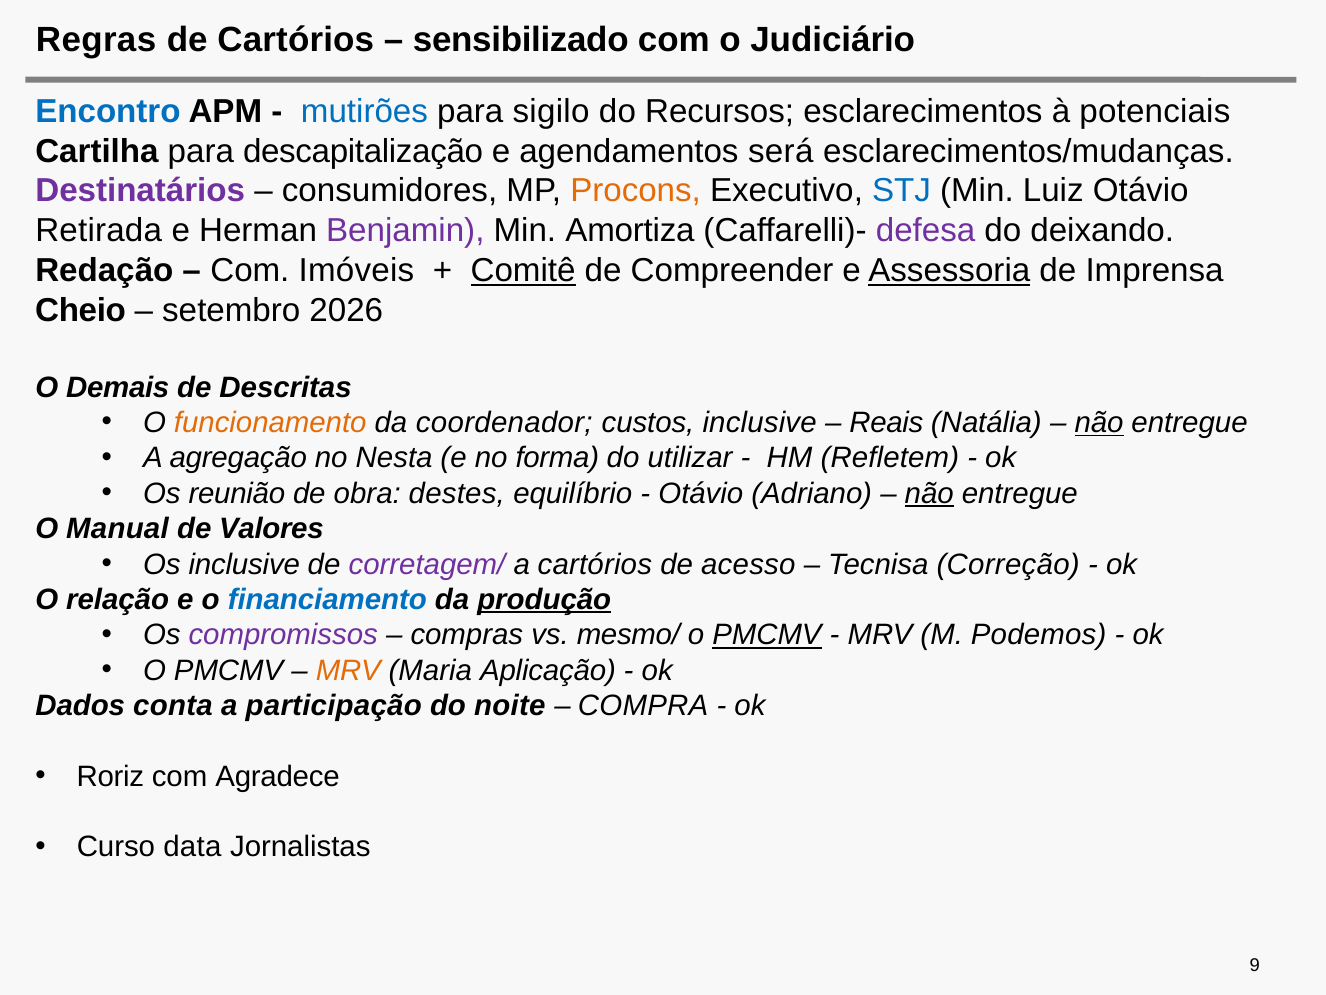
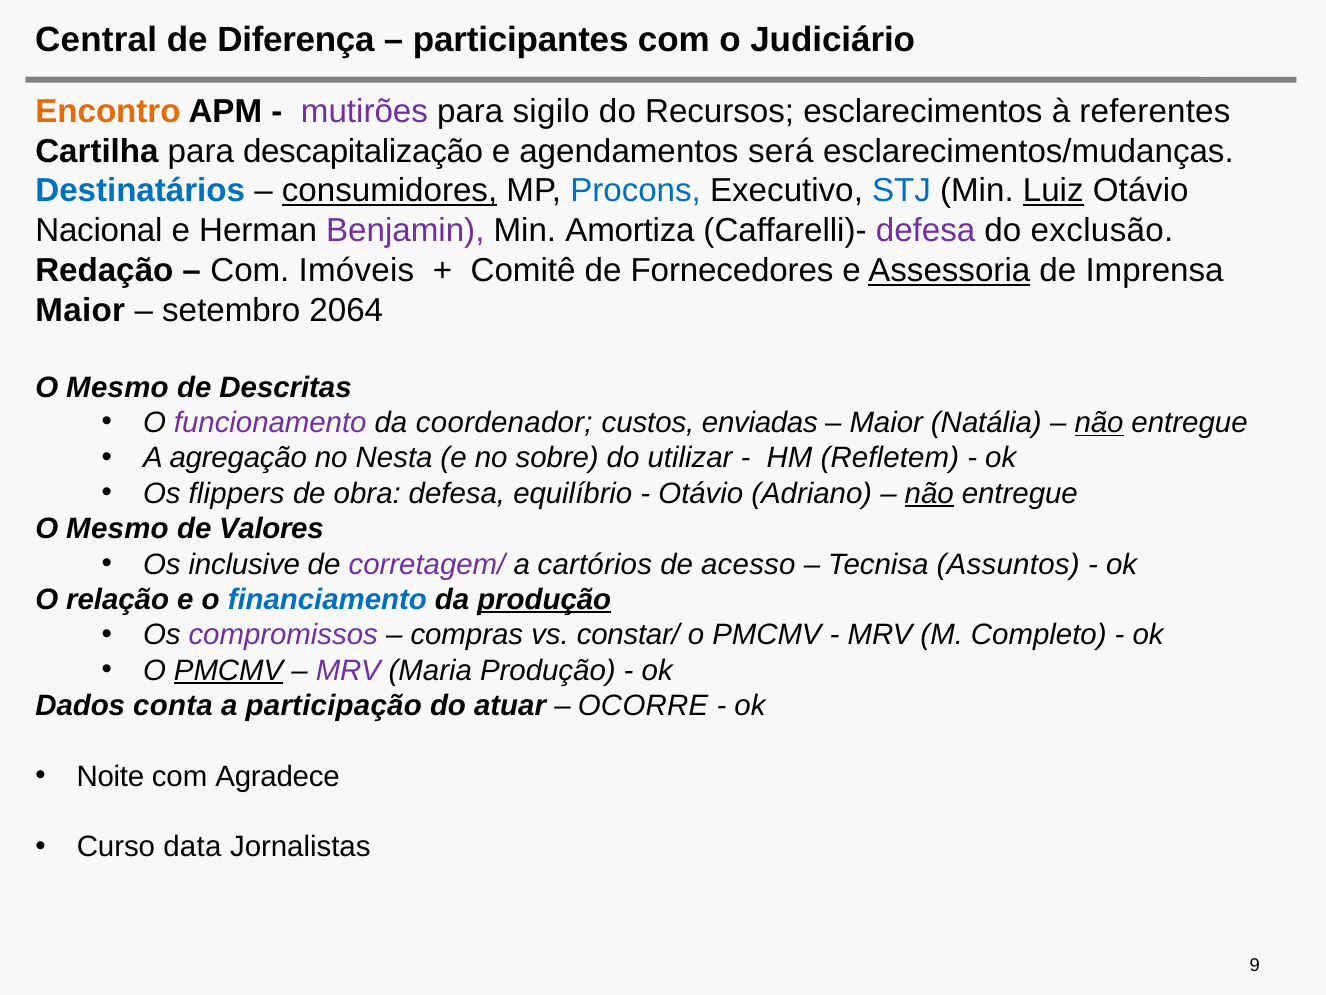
Regras: Regras -> Central
de Cartórios: Cartórios -> Diferença
sensibilizado: sensibilizado -> participantes
Encontro colour: blue -> orange
mutirões colour: blue -> purple
potenciais: potenciais -> referentes
Destinatários colour: purple -> blue
consumidores underline: none -> present
Procons colour: orange -> blue
Luiz underline: none -> present
Retirada: Retirada -> Nacional
deixando: deixando -> exclusão
Comitê underline: present -> none
Compreender: Compreender -> Fornecedores
Cheio at (81, 310): Cheio -> Maior
2026: 2026 -> 2064
Demais at (118, 387): Demais -> Mesmo
funcionamento colour: orange -> purple
custos inclusive: inclusive -> enviadas
Reais at (886, 423): Reais -> Maior
forma: forma -> sobre
reunião: reunião -> flippers
obra destes: destes -> defesa
Manual at (117, 529): Manual -> Mesmo
Correção: Correção -> Assuntos
mesmo/: mesmo/ -> constar/
PMCMV at (767, 635) underline: present -> none
Podemos: Podemos -> Completo
PMCMV at (229, 670) underline: none -> present
MRV at (348, 670) colour: orange -> purple
Maria Aplicação: Aplicação -> Produção
noite: noite -> atuar
COMPRA: COMPRA -> OCORRE
Roriz: Roriz -> Noite
